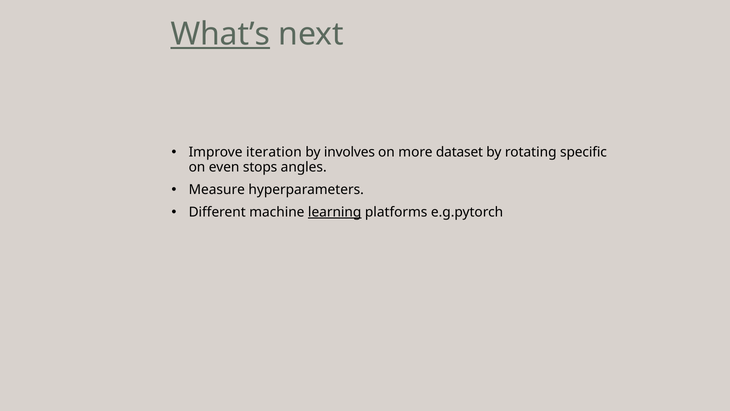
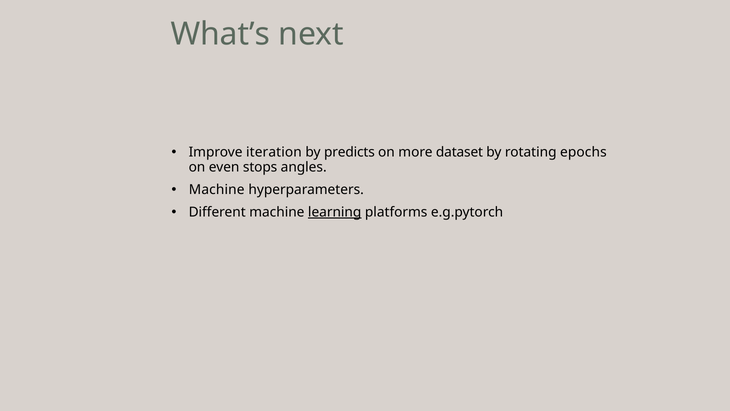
What’s underline: present -> none
involves: involves -> predicts
specific: specific -> epochs
Measure at (217, 190): Measure -> Machine
